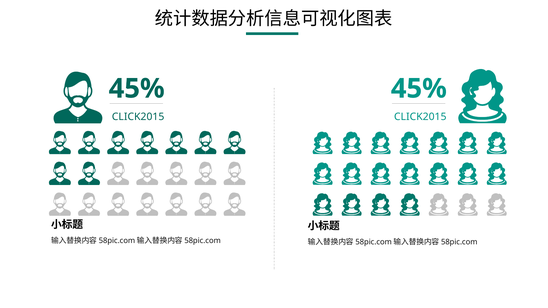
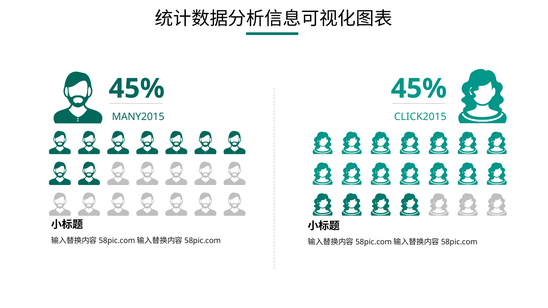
CLICK2015 at (138, 117): CLICK2015 -> MANY2015
